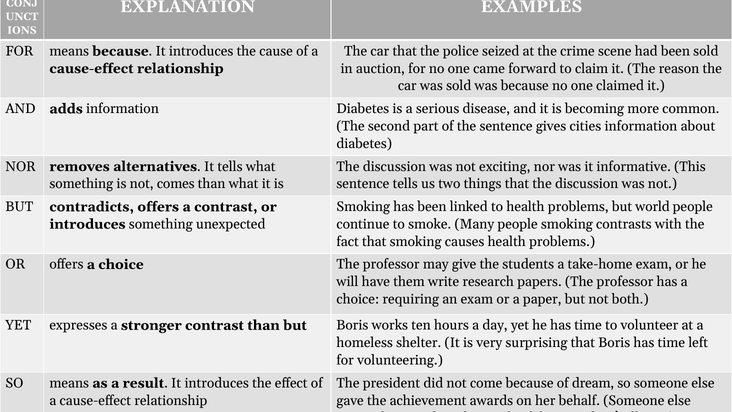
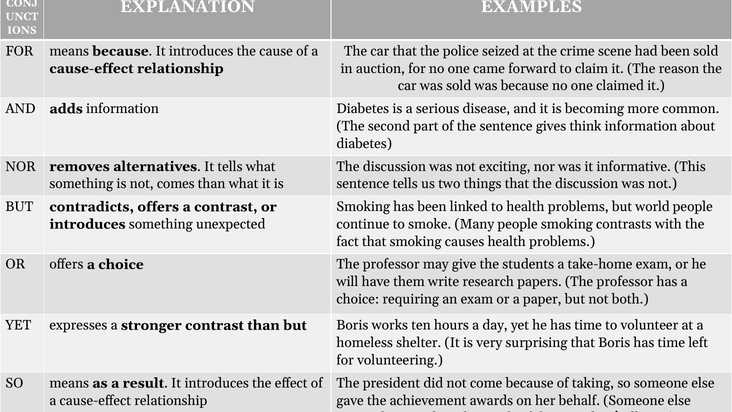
cities: cities -> think
dream: dream -> taking
